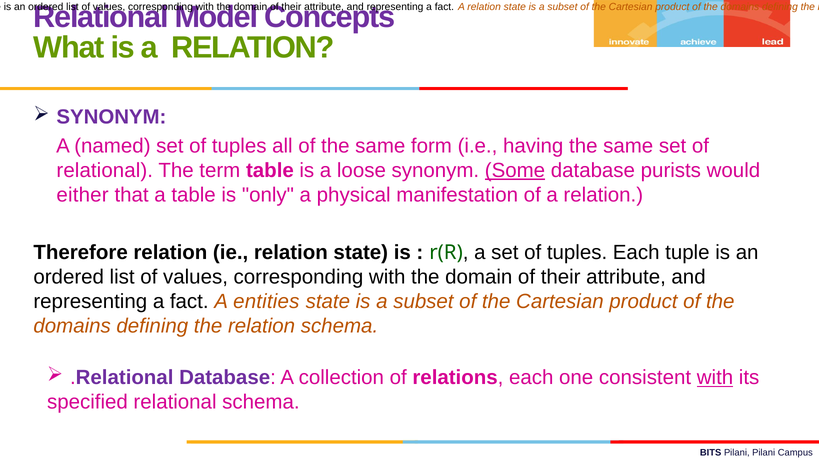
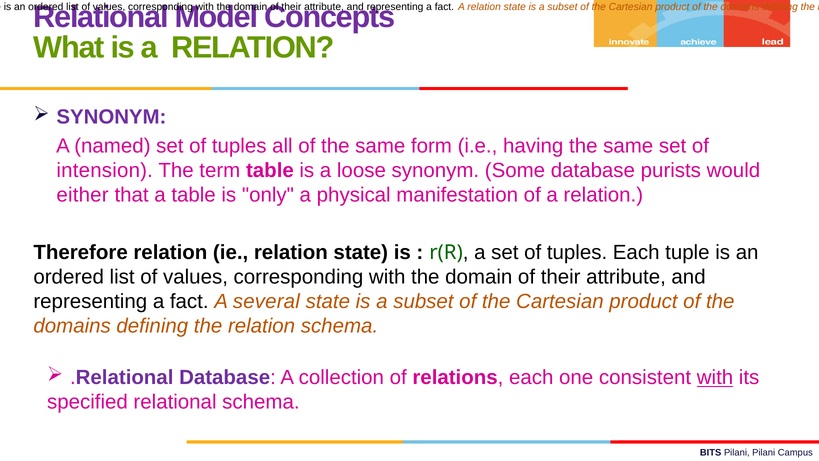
relational at (105, 170): relational -> intension
Some underline: present -> none
entities: entities -> several
